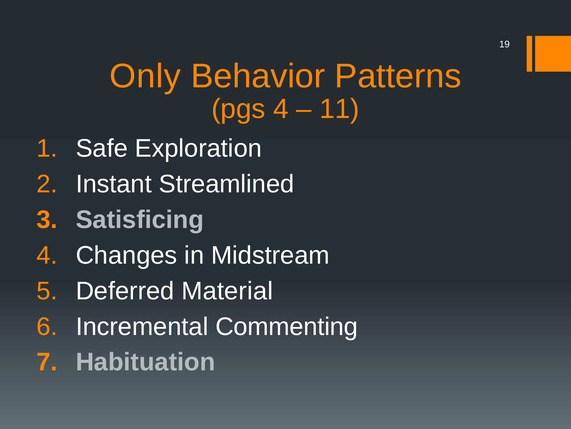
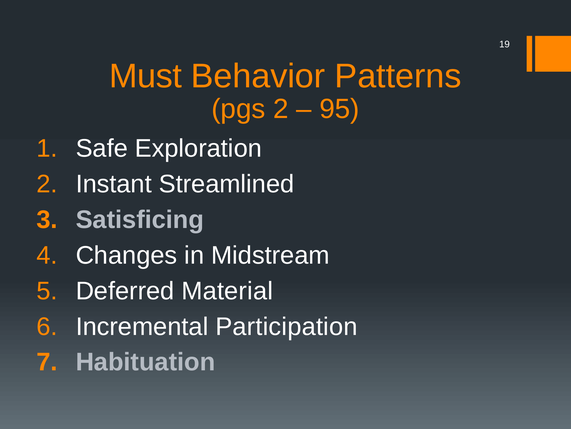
Only: Only -> Must
pgs 4: 4 -> 2
11: 11 -> 95
Commenting: Commenting -> Participation
